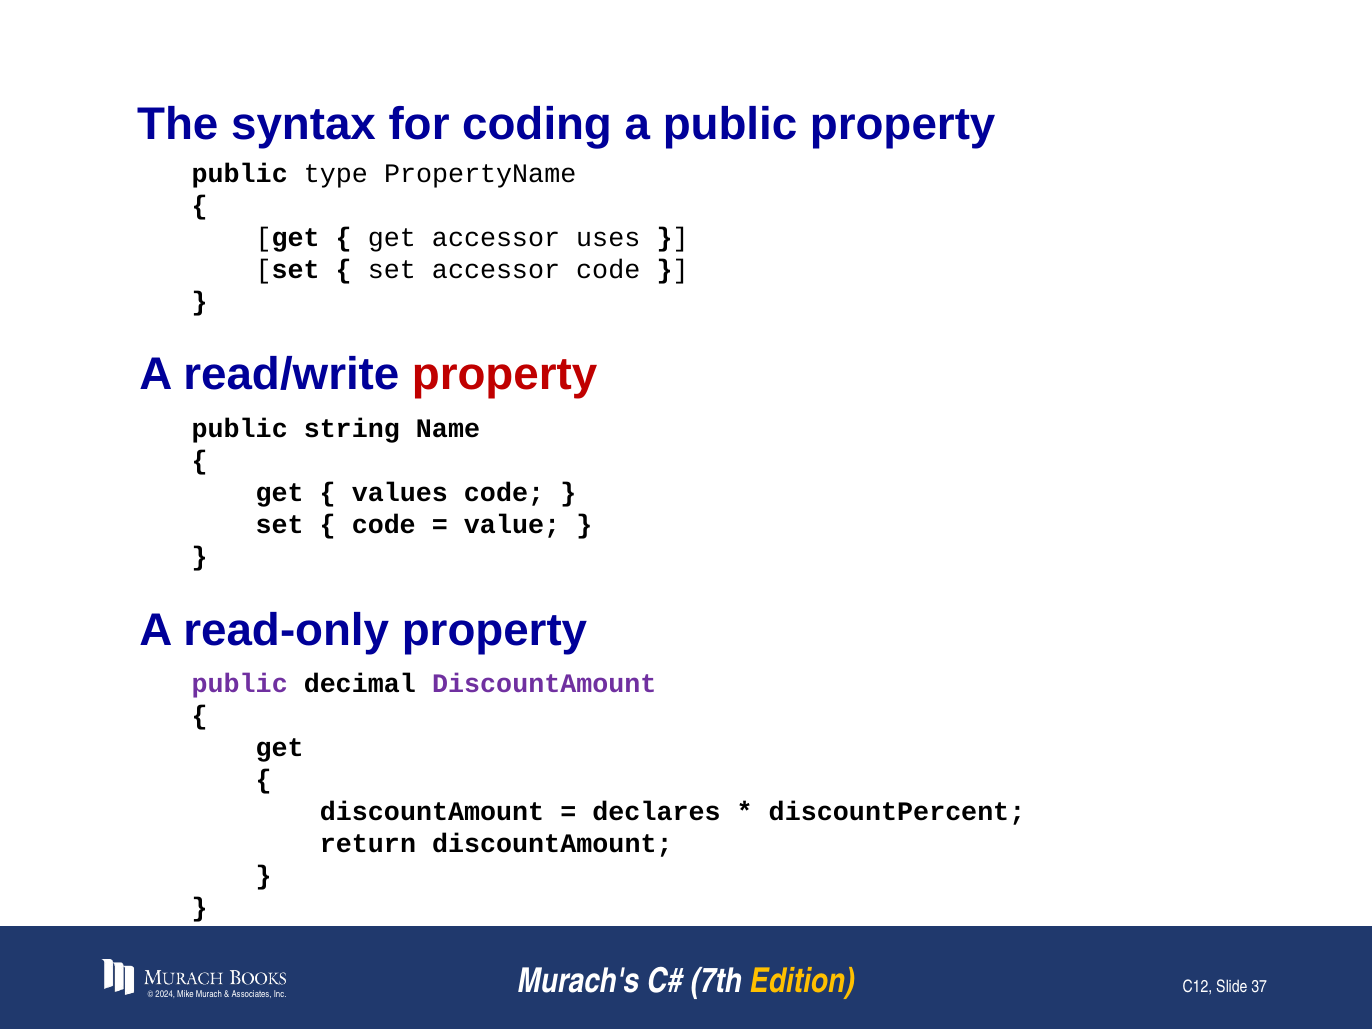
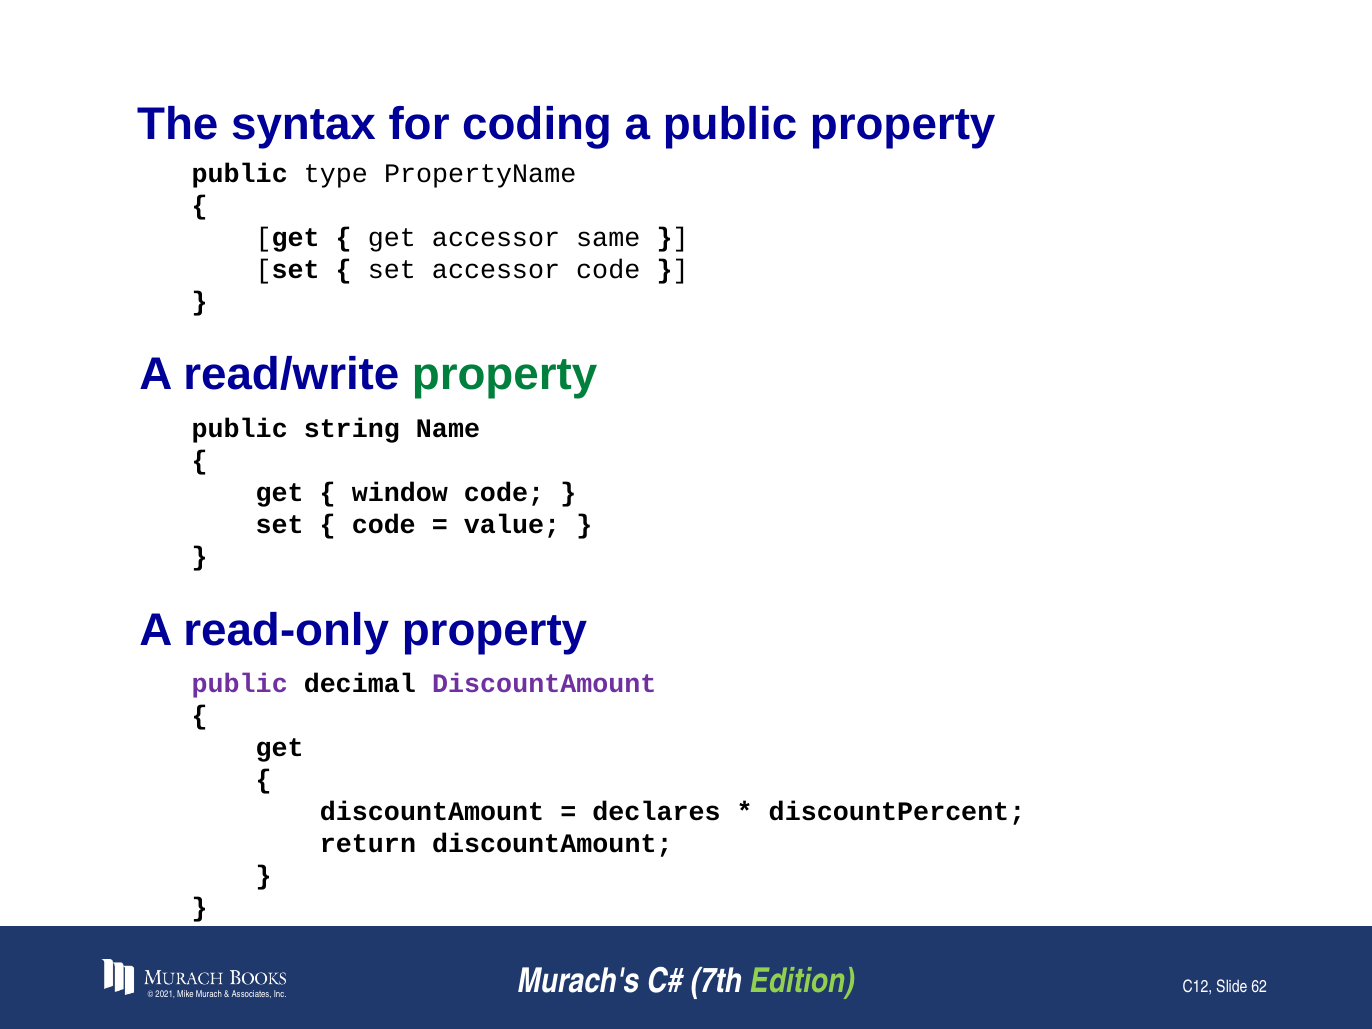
uses: uses -> same
property at (505, 375) colour: red -> green
values: values -> window
Edition colour: yellow -> light green
2024: 2024 -> 2021
37: 37 -> 62
